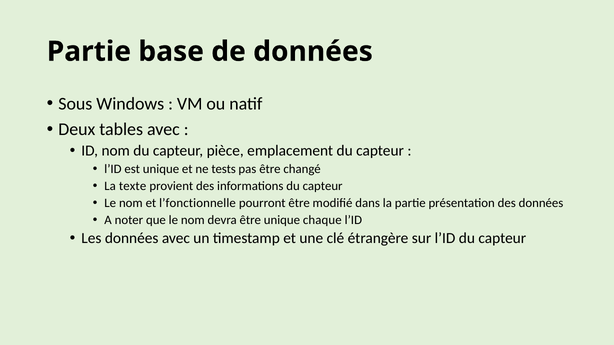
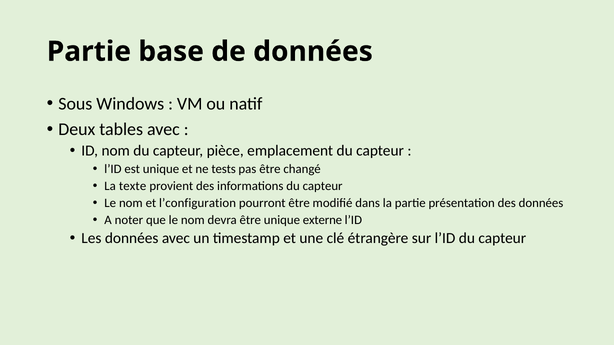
l’fonctionnelle: l’fonctionnelle -> l’configuration
chaque: chaque -> externe
